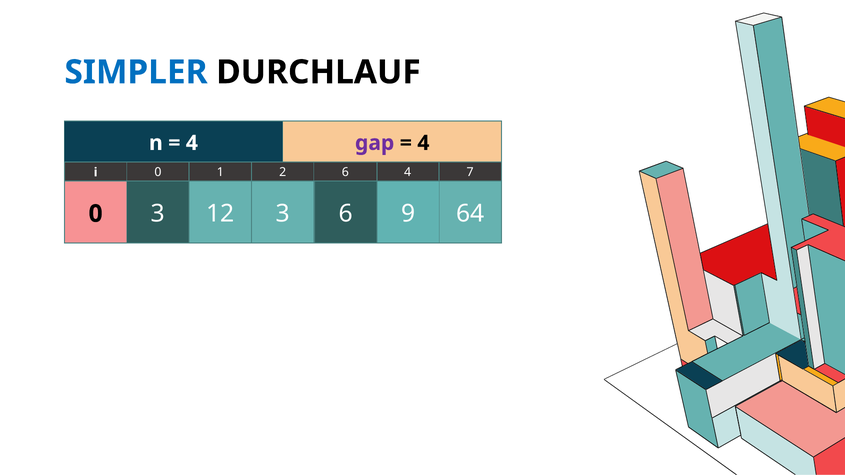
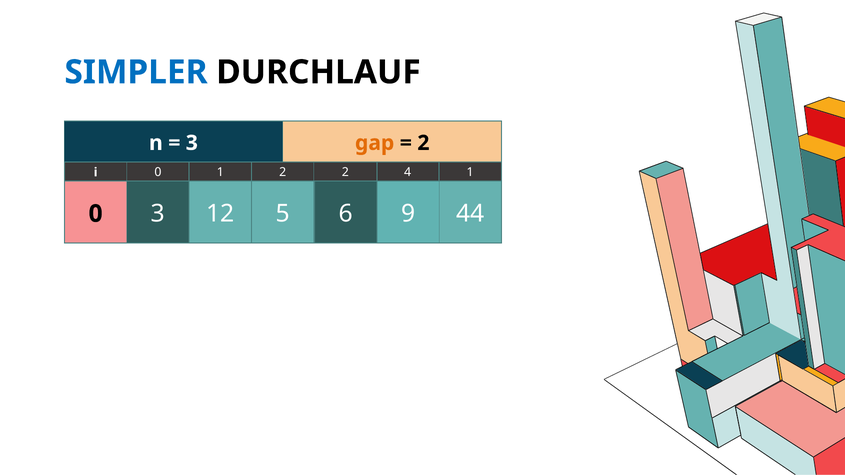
4 at (192, 143): 4 -> 3
gap colour: purple -> orange
4 at (423, 143): 4 -> 2
2 6: 6 -> 2
0 7: 7 -> 1
12 3: 3 -> 5
64: 64 -> 44
